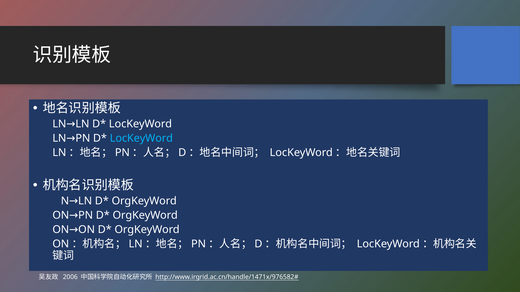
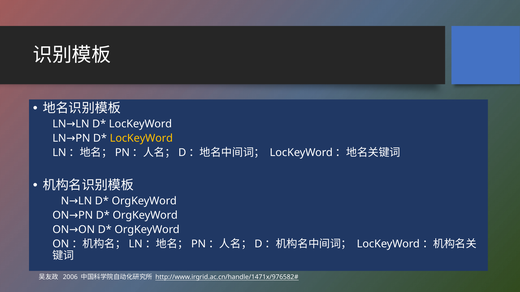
LocKeyWord at (141, 139) colour: light blue -> yellow
